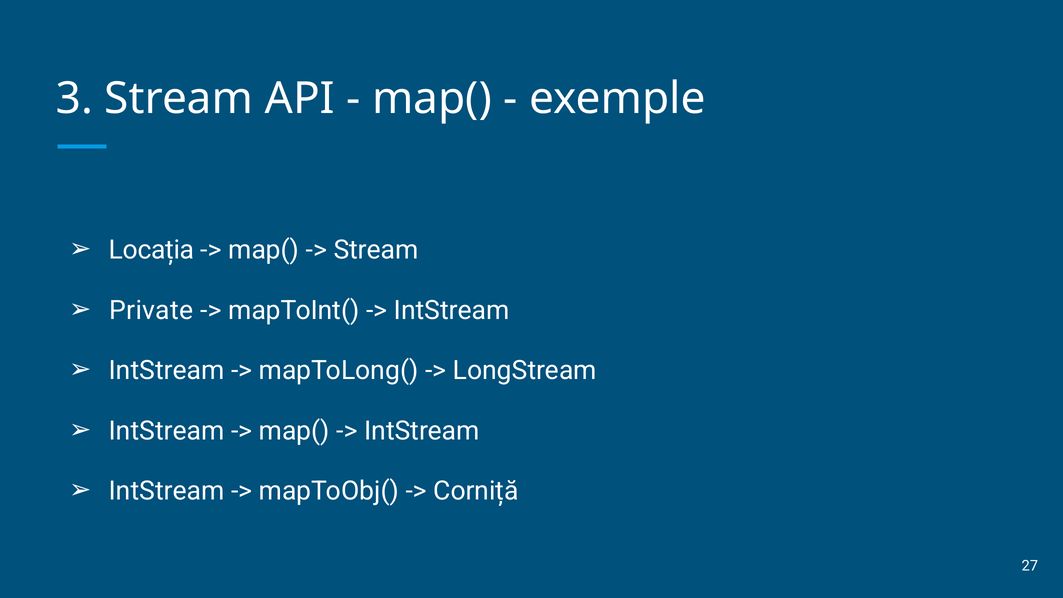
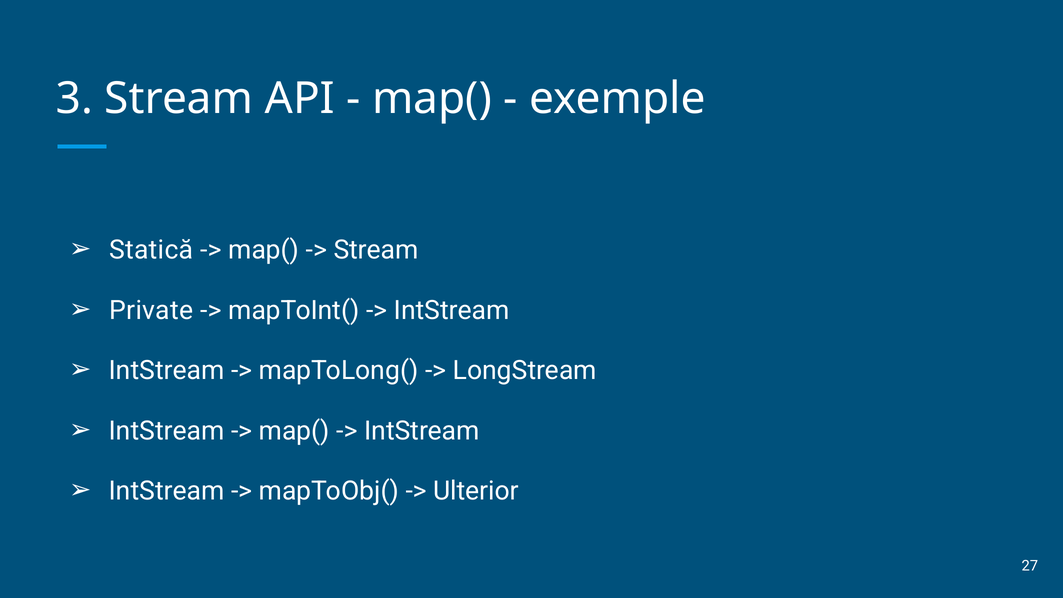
Locația: Locația -> Statică
Corniță: Corniță -> Ulterior
